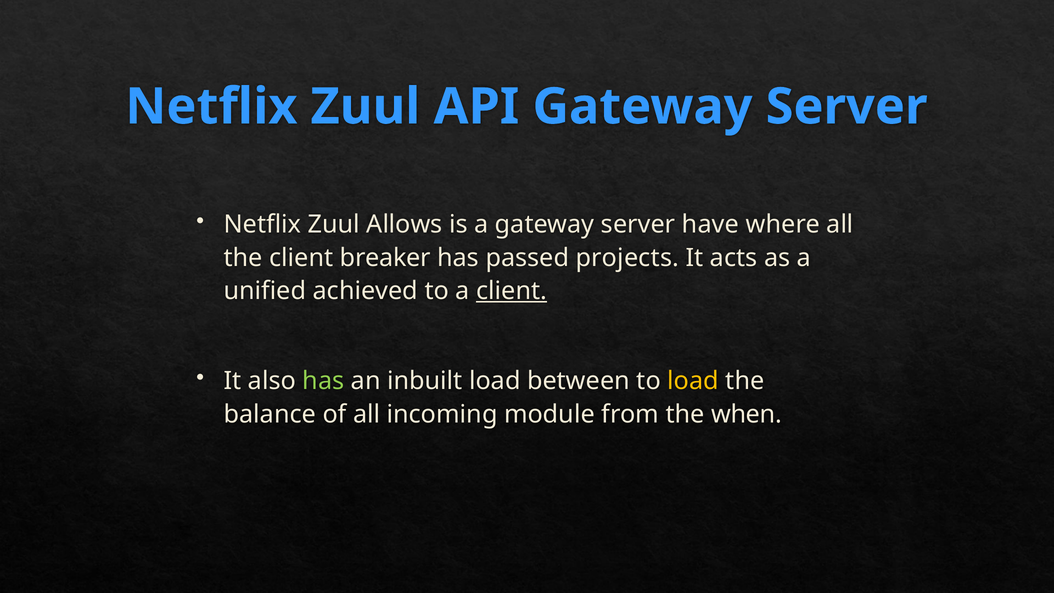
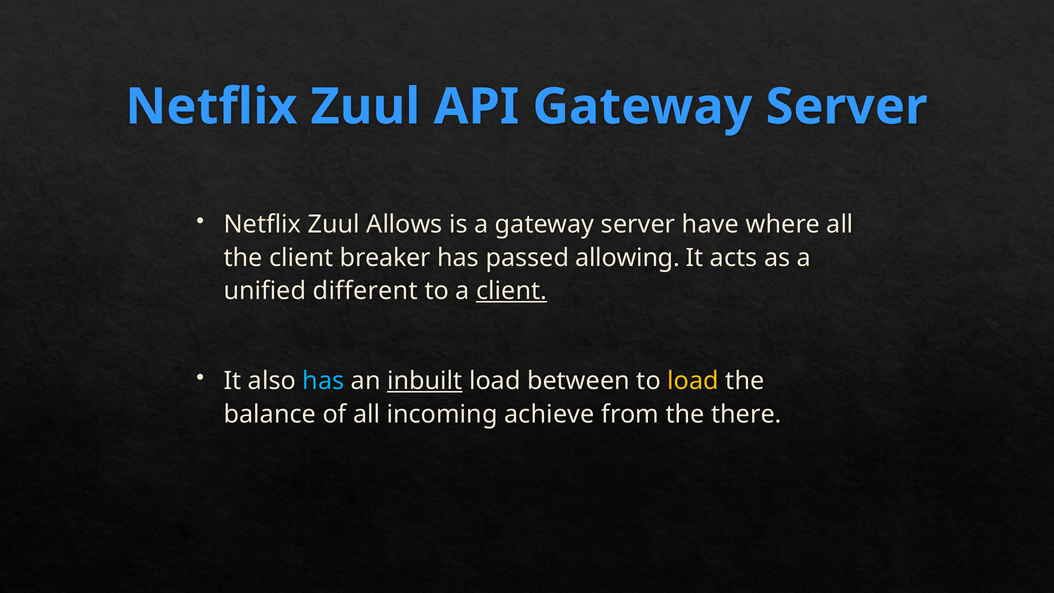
projects: projects -> allowing
achieved: achieved -> different
has at (323, 381) colour: light green -> light blue
inbuilt underline: none -> present
module: module -> achieve
when: when -> there
